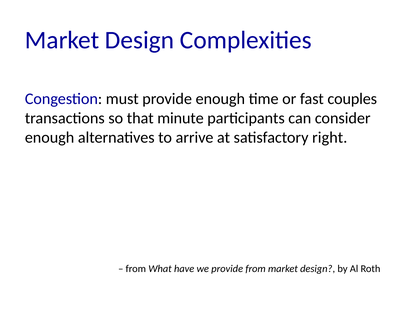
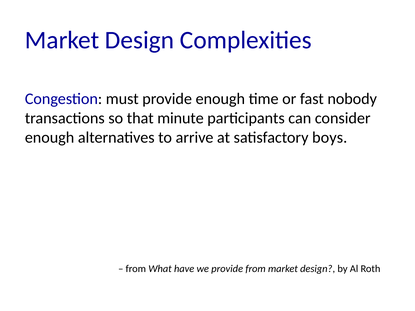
couples: couples -> nobody
right: right -> boys
